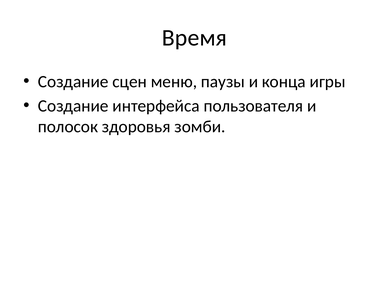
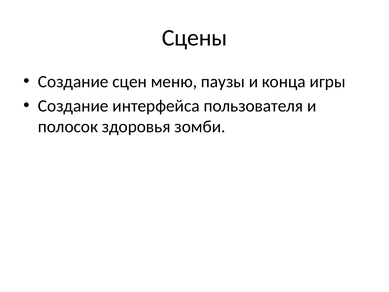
Время: Время -> Сцены
